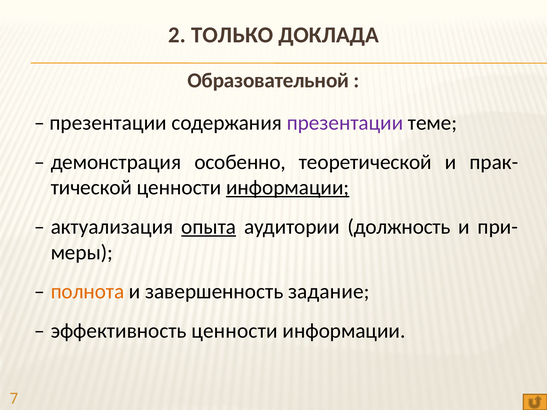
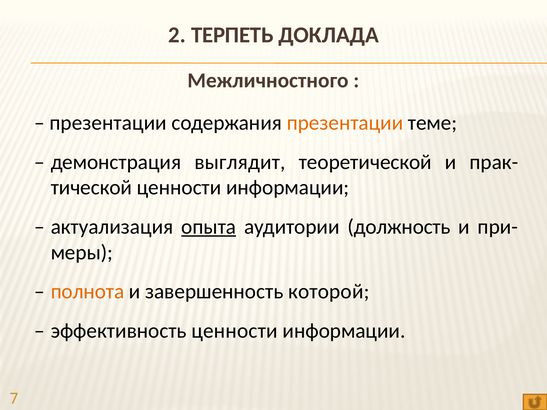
ТОЛЬКО: ТОЛЬКО -> ТЕРПЕТЬ
Образовательной: Образовательной -> Межличностного
презентации at (345, 123) colour: purple -> orange
особенно: особенно -> выглядит
информации at (288, 188) underline: present -> none
задание: задание -> которой
